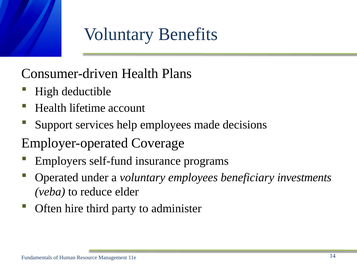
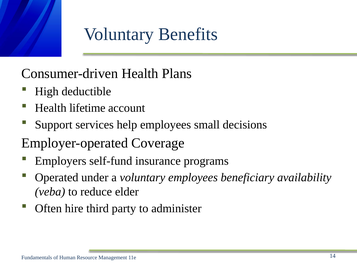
made: made -> small
investments: investments -> availability
